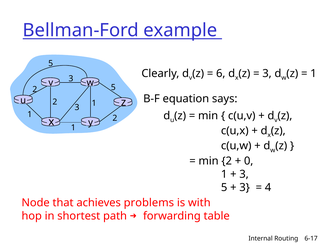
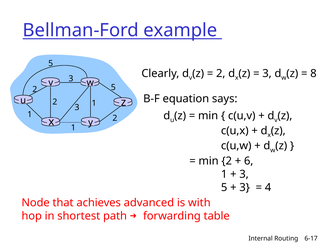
6 at (221, 74): 6 -> 2
1 at (313, 74): 1 -> 8
0: 0 -> 6
problems: problems -> advanced
